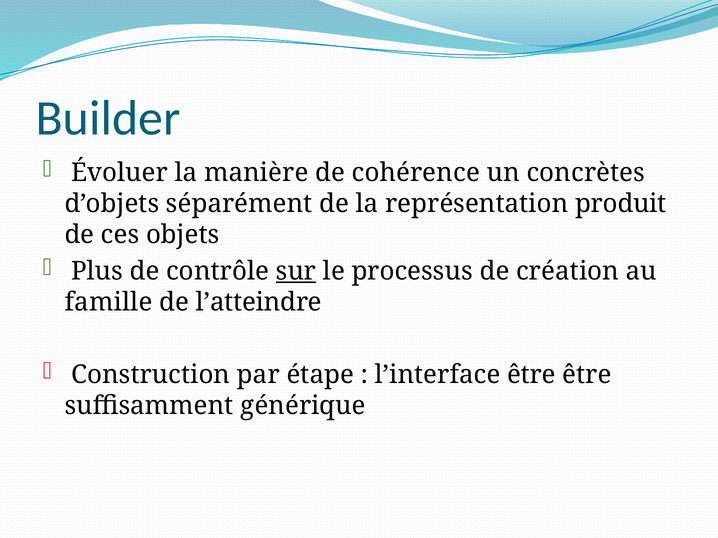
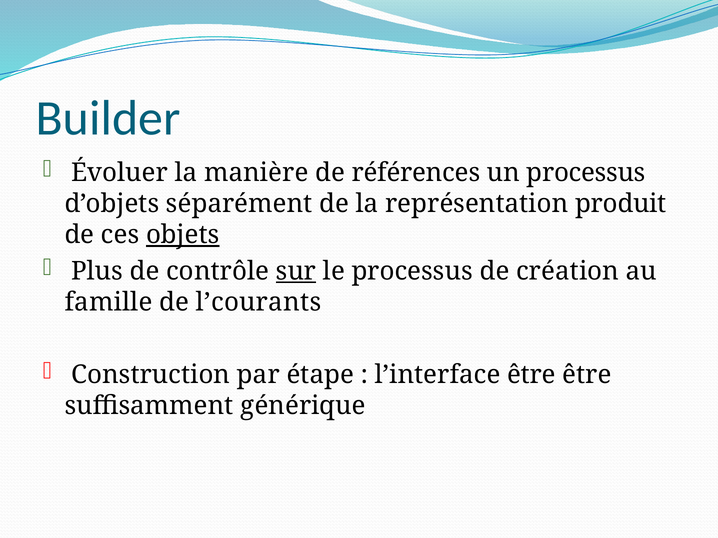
cohérence: cohérence -> références
un concrètes: concrètes -> processus
objets underline: none -> present
l’atteindre: l’atteindre -> l’courants
